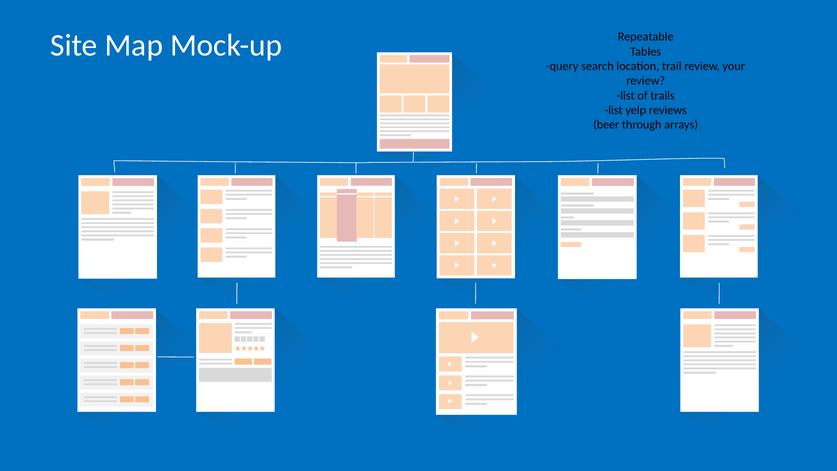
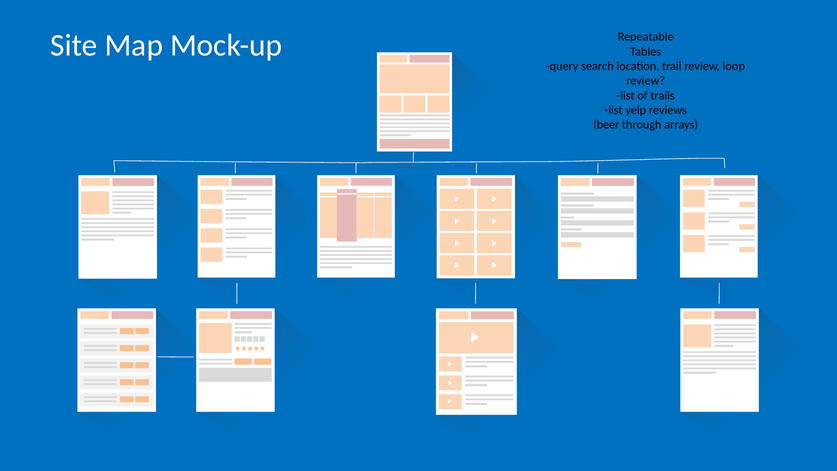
your: your -> loop
